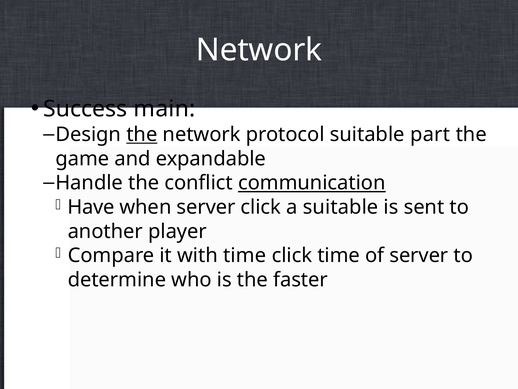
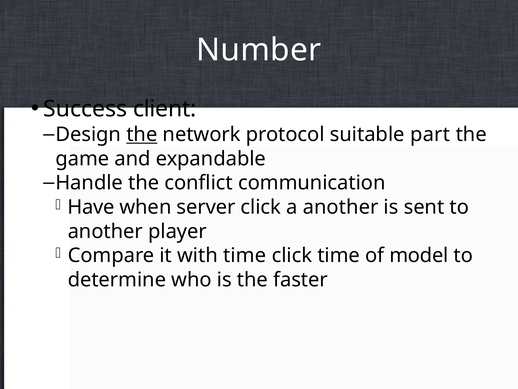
Network at (259, 50): Network -> Number
main: main -> client
communication underline: present -> none
a suitable: suitable -> another
of server: server -> model
